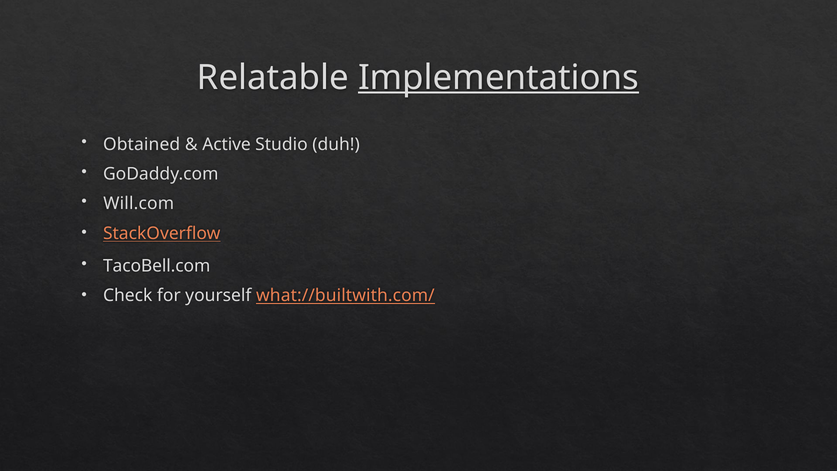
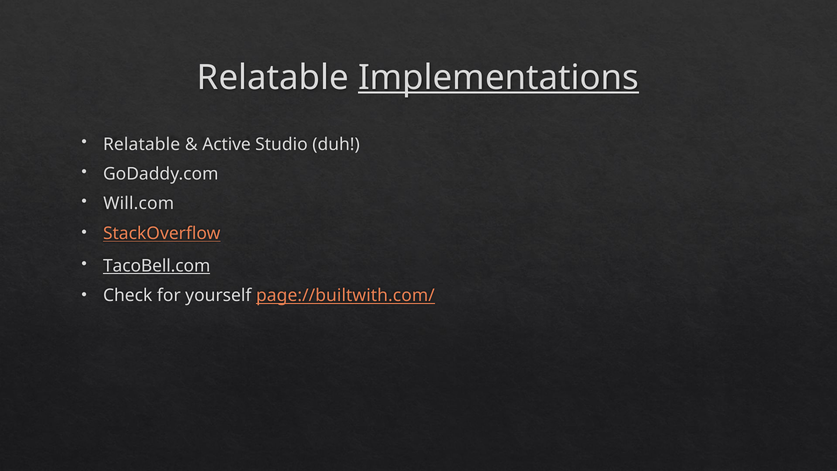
Obtained at (142, 144): Obtained -> Relatable
TacoBell.com underline: none -> present
what://builtwith.com/: what://builtwith.com/ -> page://builtwith.com/
